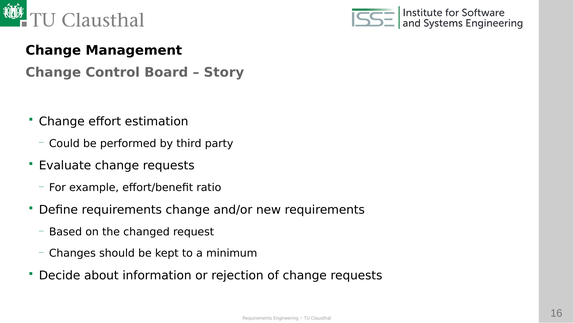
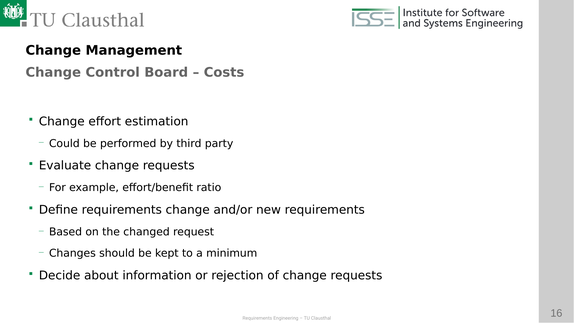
Story: Story -> Costs
